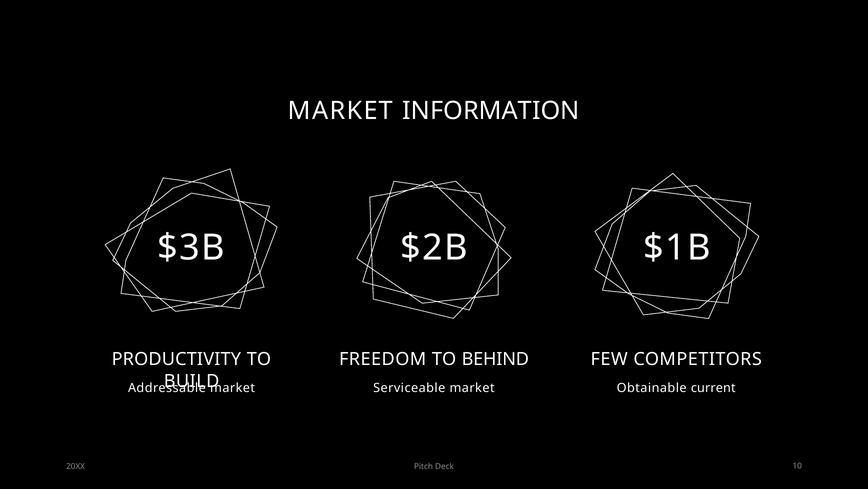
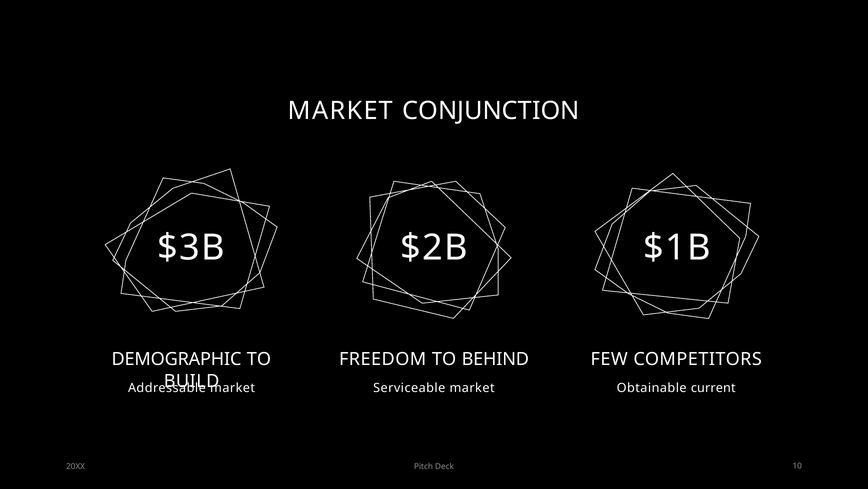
INFORMATION: INFORMATION -> CONJUNCTION
PRODUCTIVITY: PRODUCTIVITY -> DEMOGRAPHIC
